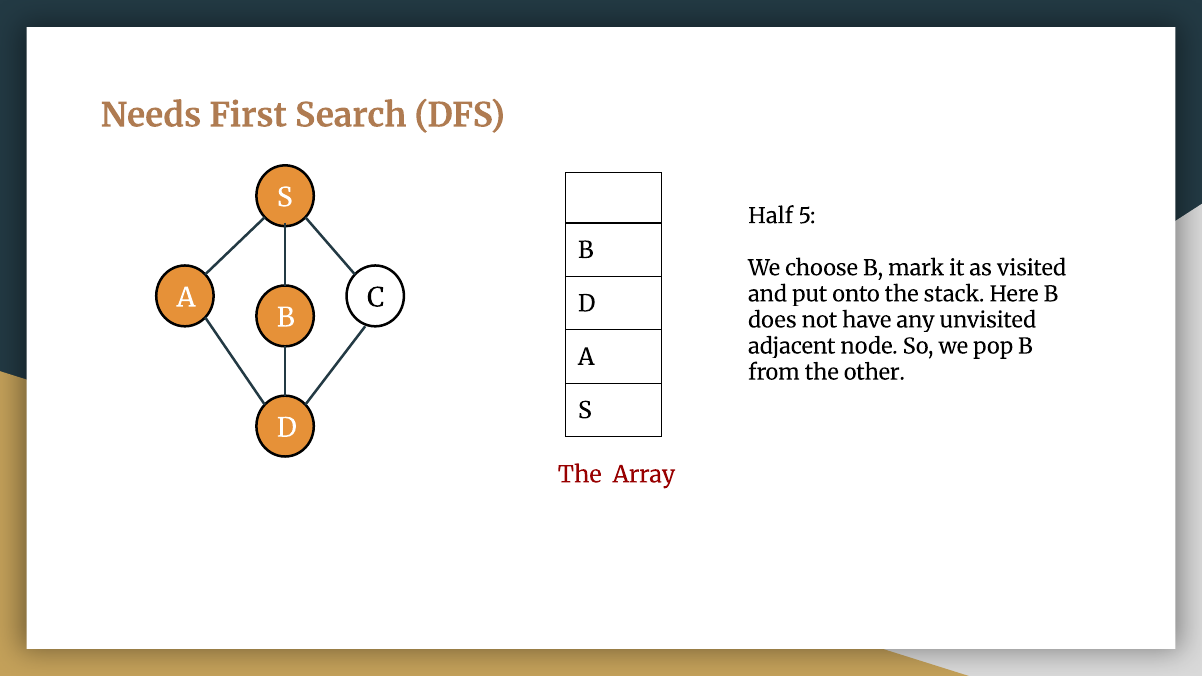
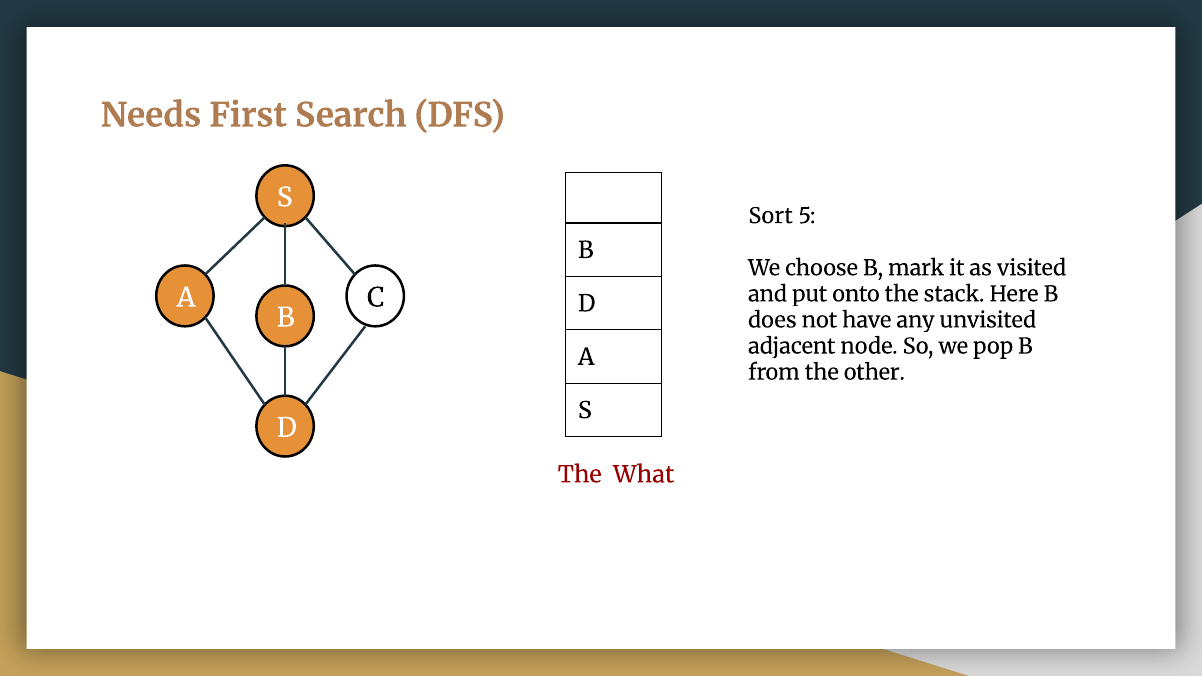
Half: Half -> Sort
Array: Array -> What
